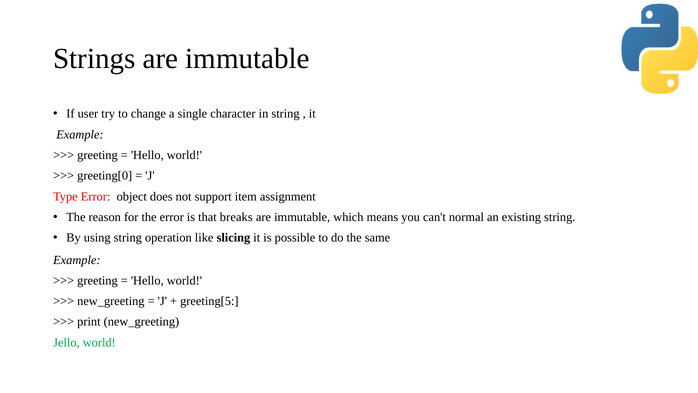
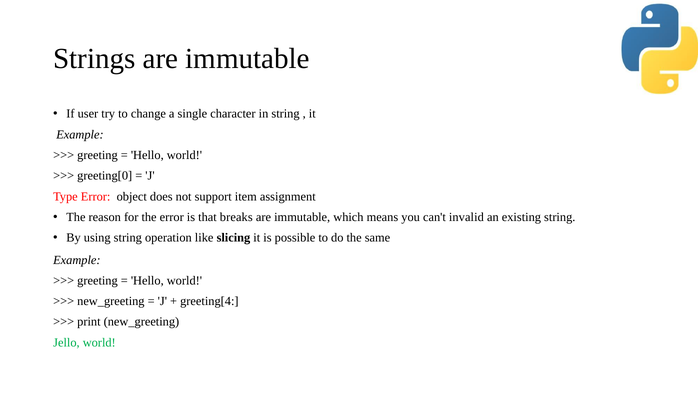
normal: normal -> invalid
greeting[5: greeting[5 -> greeting[4
